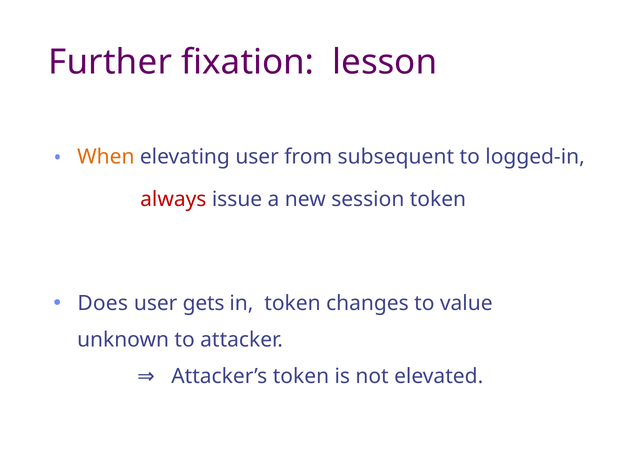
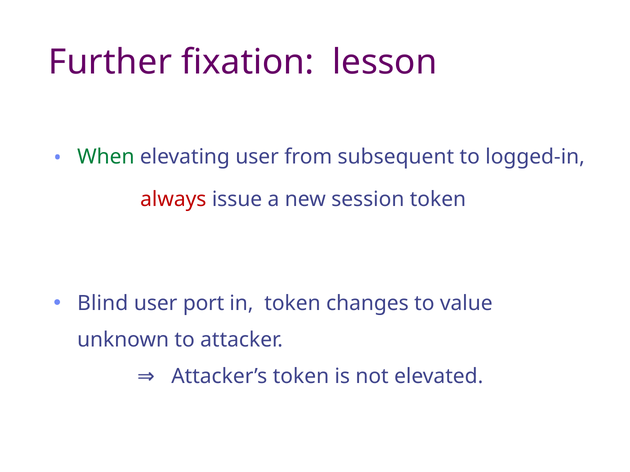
When colour: orange -> green
Does: Does -> Blind
gets: gets -> port
